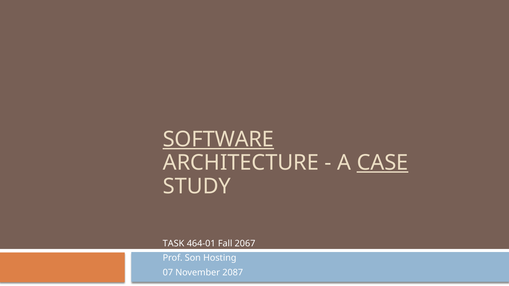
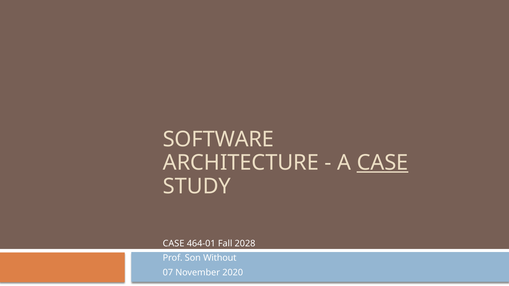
SOFTWARE underline: present -> none
TASK at (174, 244): TASK -> CASE
2067: 2067 -> 2028
Hosting: Hosting -> Without
2087: 2087 -> 2020
